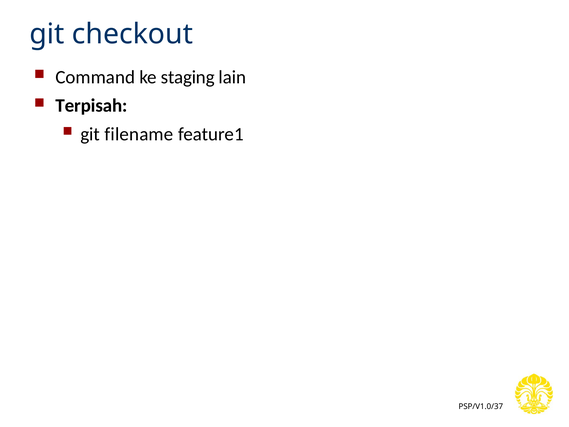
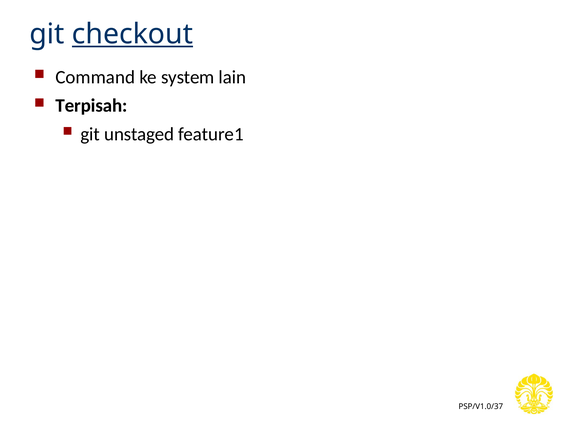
checkout underline: none -> present
staging: staging -> system
filename: filename -> unstaged
